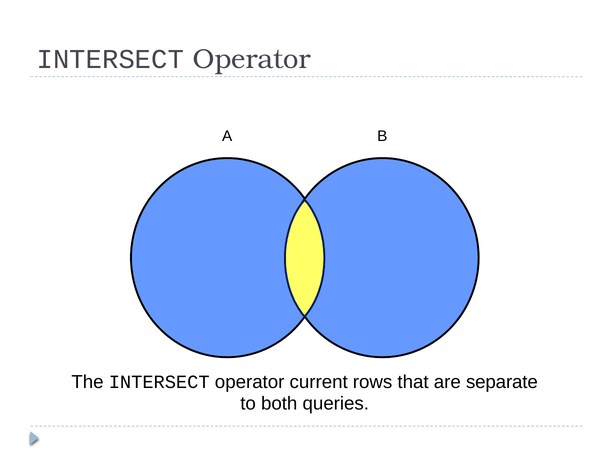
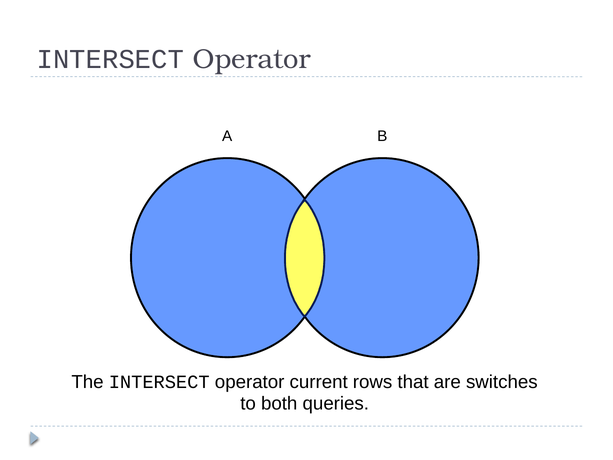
separate: separate -> switches
